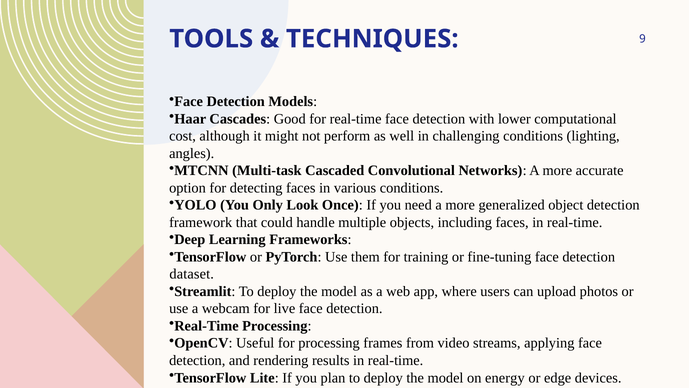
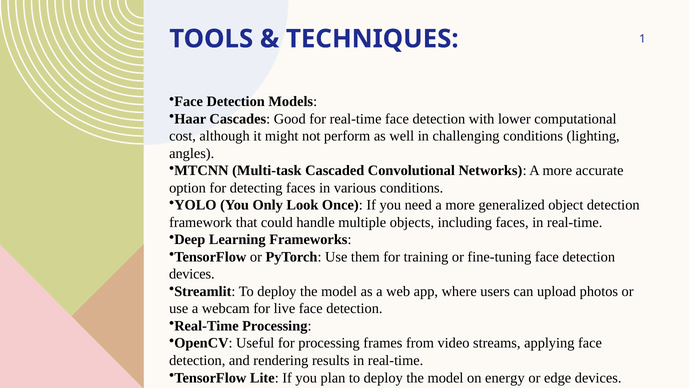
9: 9 -> 1
dataset at (192, 274): dataset -> devices
